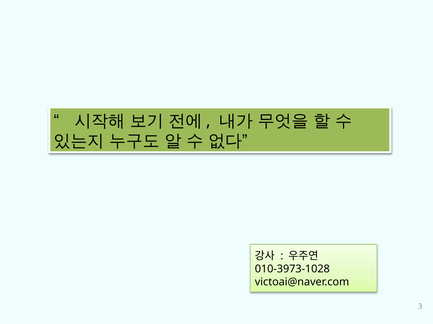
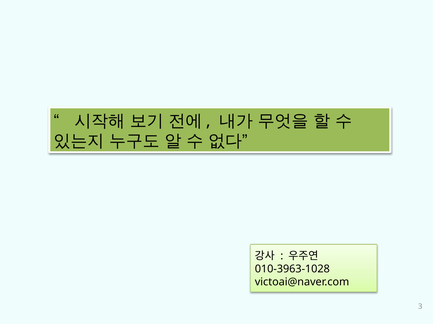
010-3973-1028: 010-3973-1028 -> 010-3963-1028
